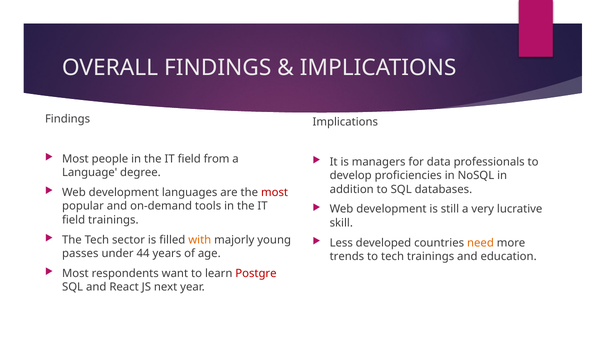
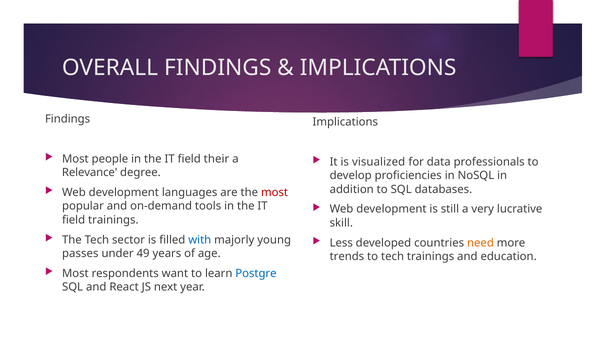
from: from -> their
managers: managers -> visualized
Language: Language -> Relevance
with colour: orange -> blue
44: 44 -> 49
Postgre colour: red -> blue
